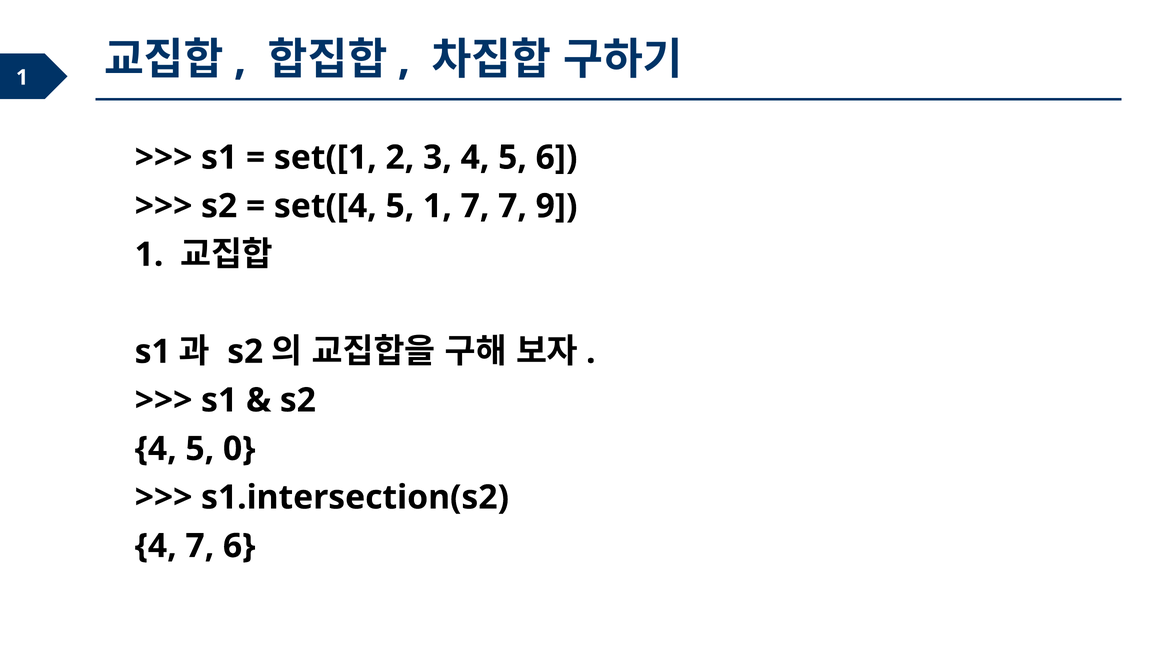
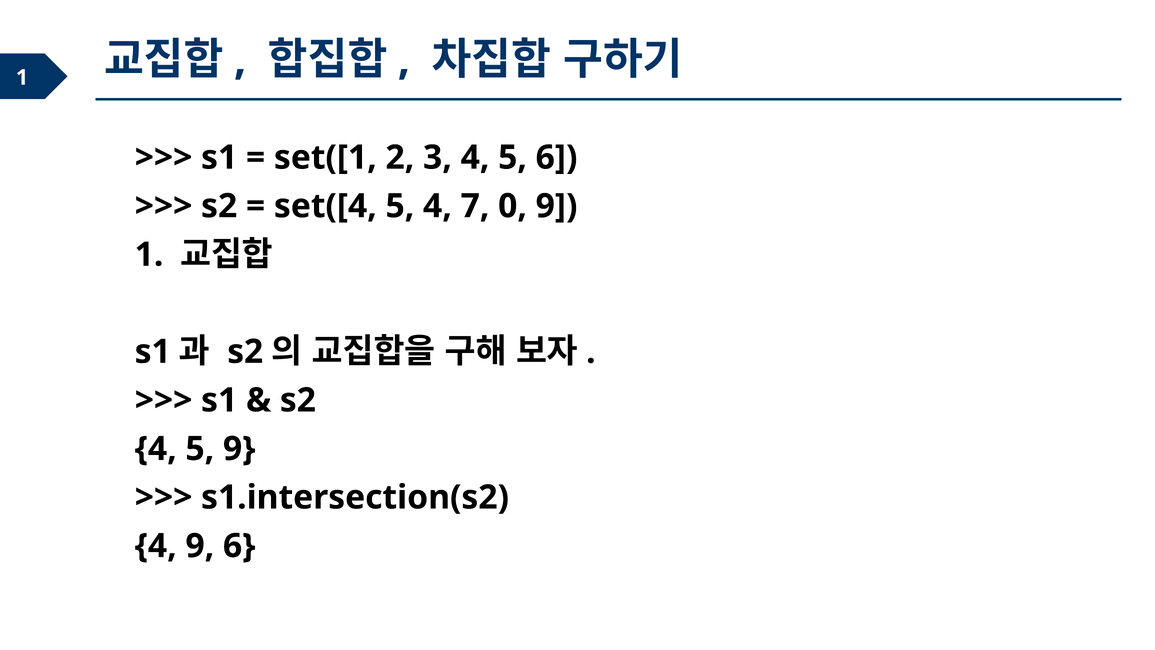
5 1: 1 -> 4
7 7: 7 -> 0
5 0: 0 -> 9
4 7: 7 -> 9
